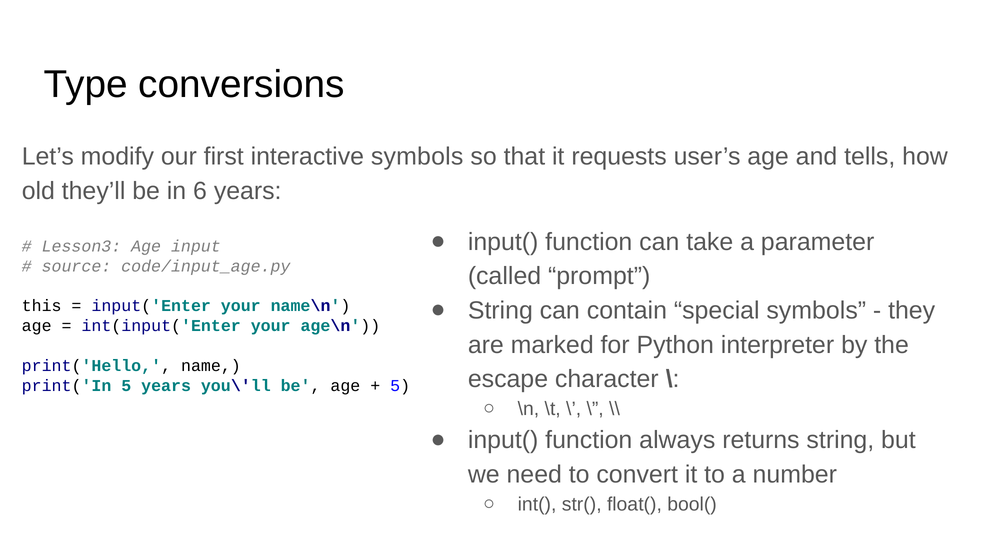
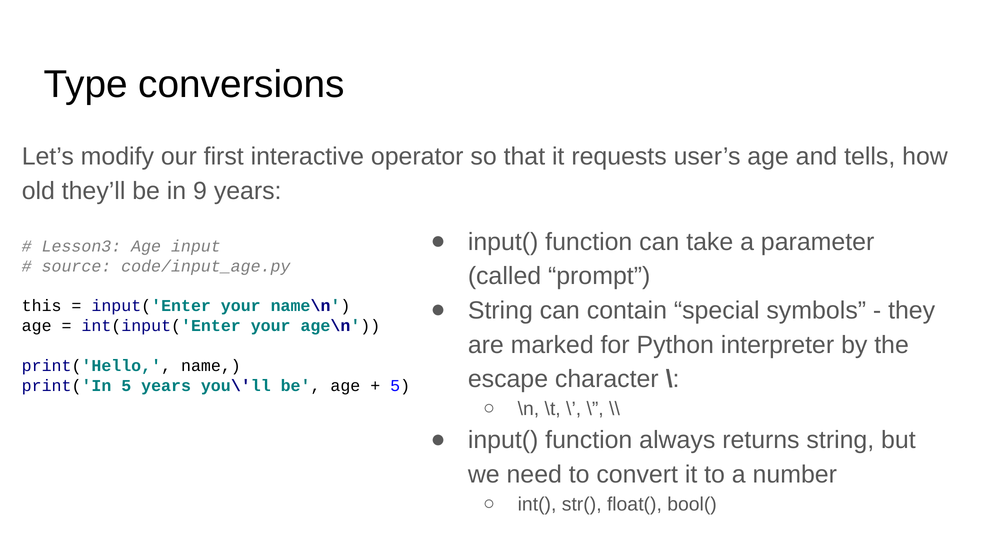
interactive symbols: symbols -> operator
6: 6 -> 9
